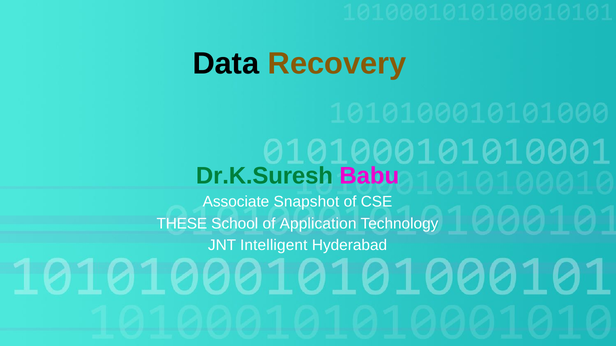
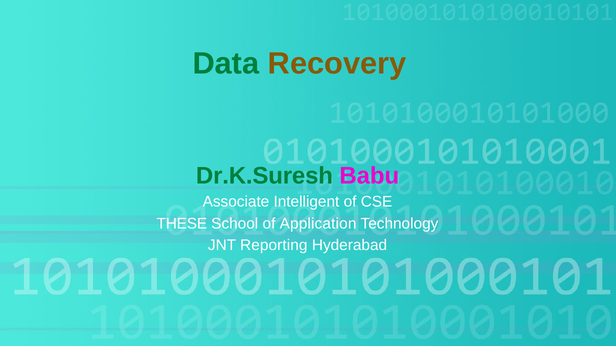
Data colour: black -> green
Snapshot: Snapshot -> Intelligent
Intelligent: Intelligent -> Reporting
